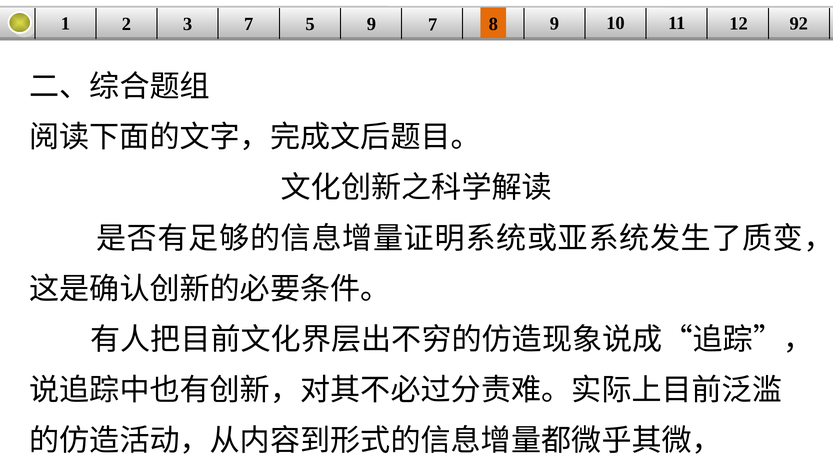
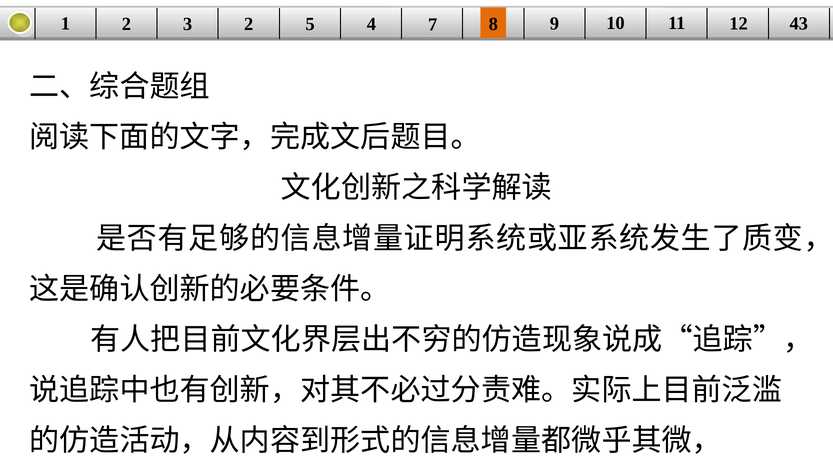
92: 92 -> 43
3 7: 7 -> 2
5 9: 9 -> 4
